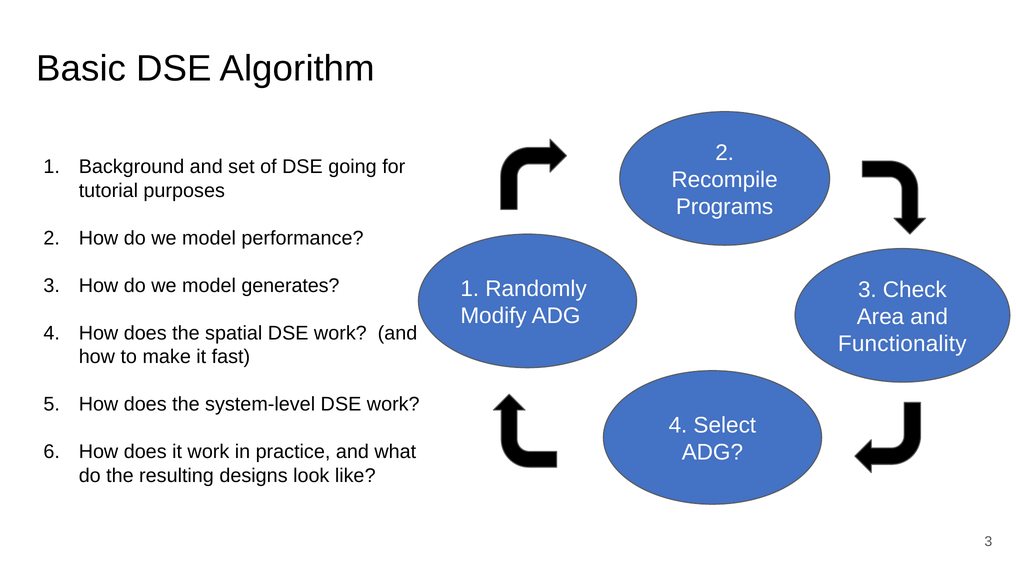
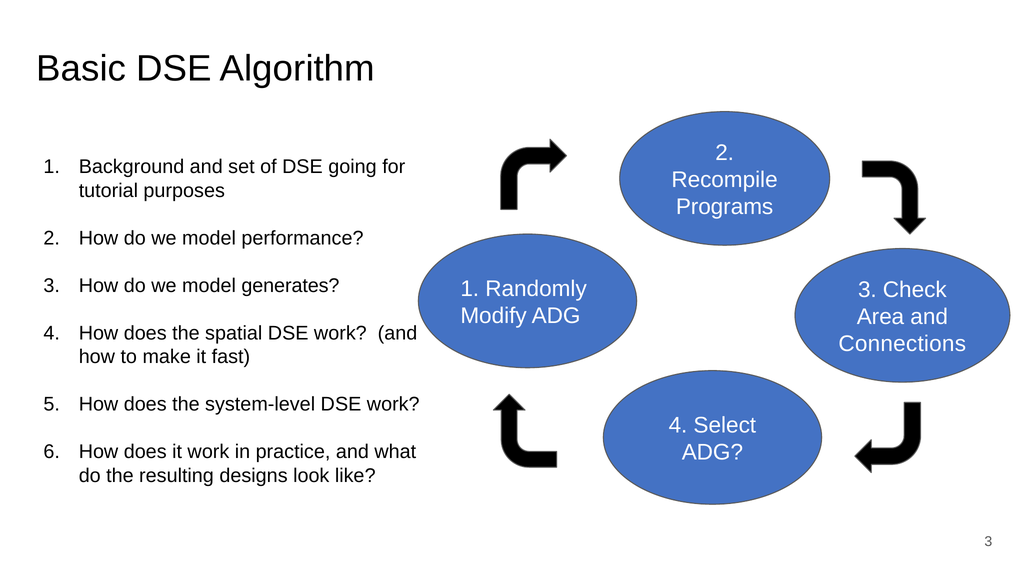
Functionality: Functionality -> Connections
